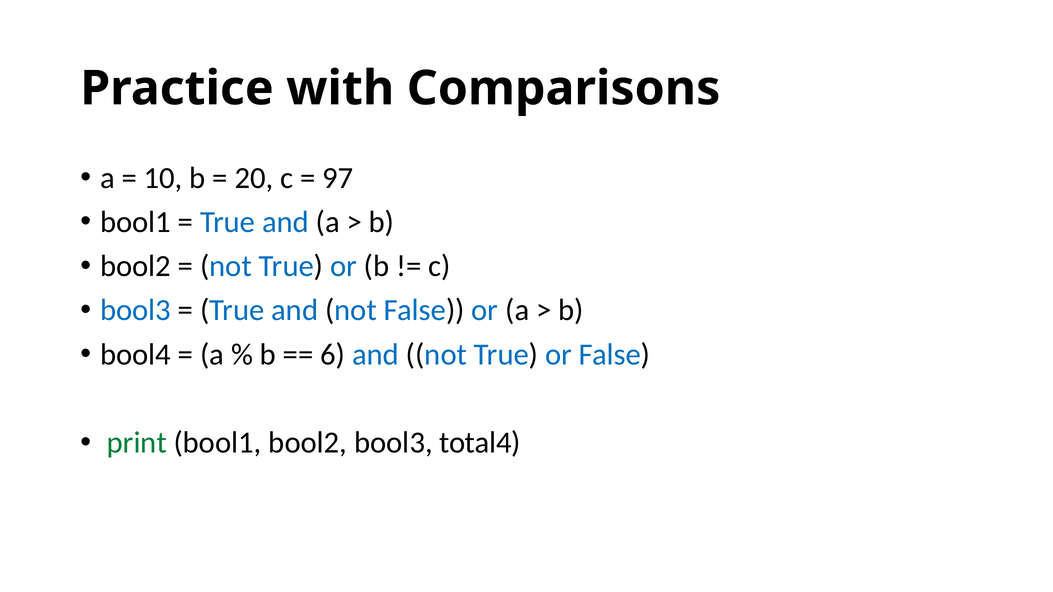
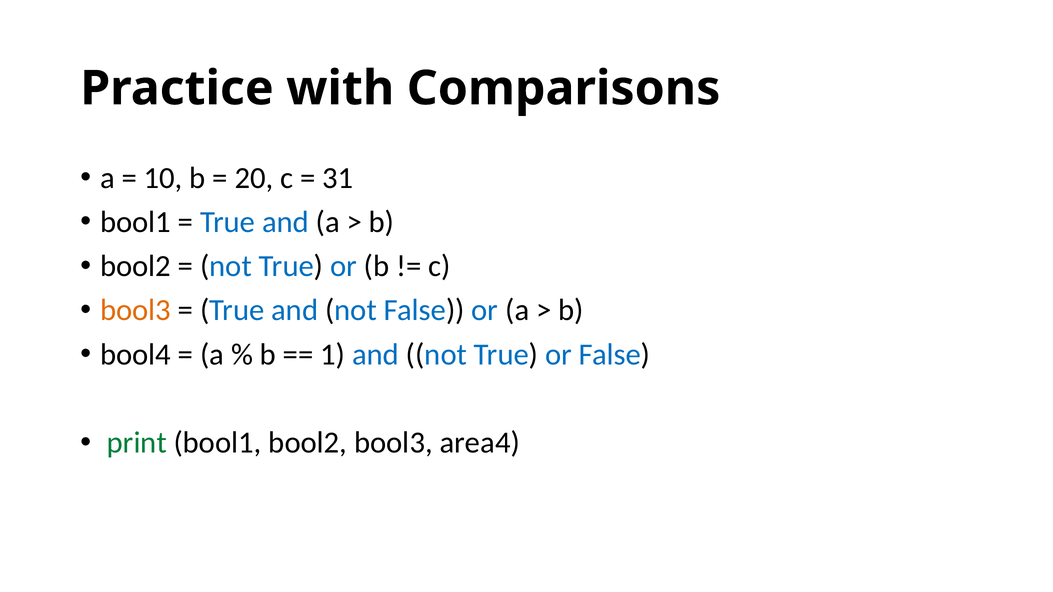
97: 97 -> 31
bool3 at (136, 310) colour: blue -> orange
6: 6 -> 1
total4: total4 -> area4
